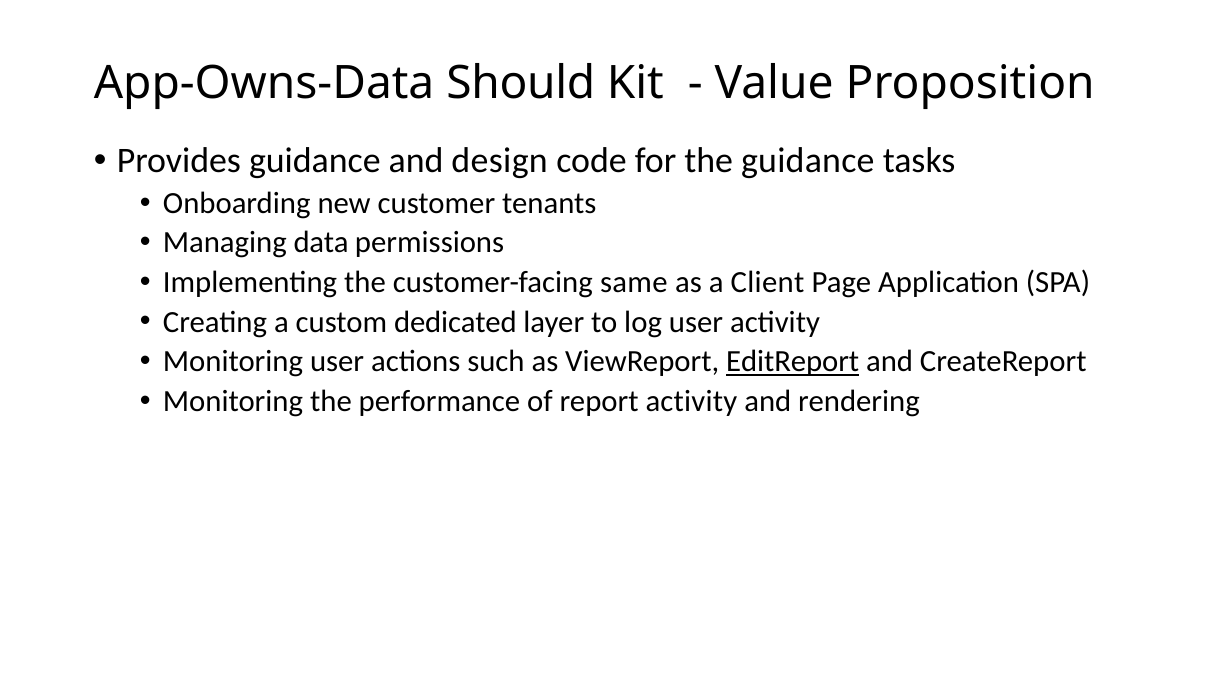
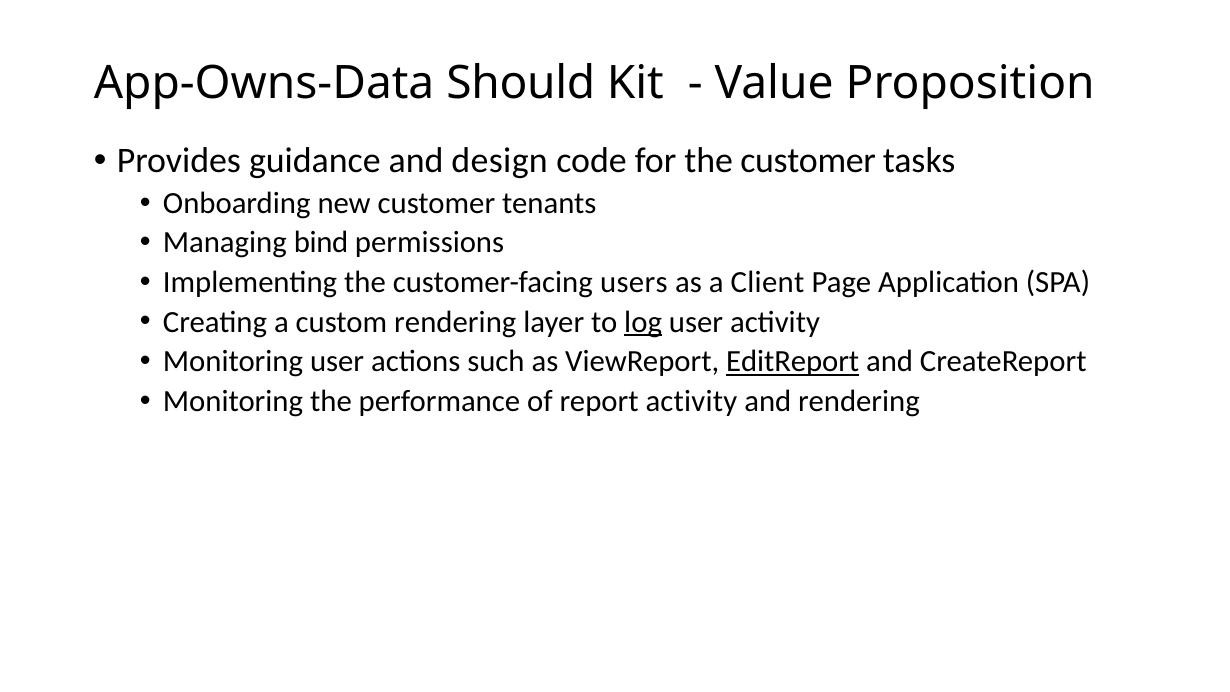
the guidance: guidance -> customer
data: data -> bind
same: same -> users
custom dedicated: dedicated -> rendering
log underline: none -> present
